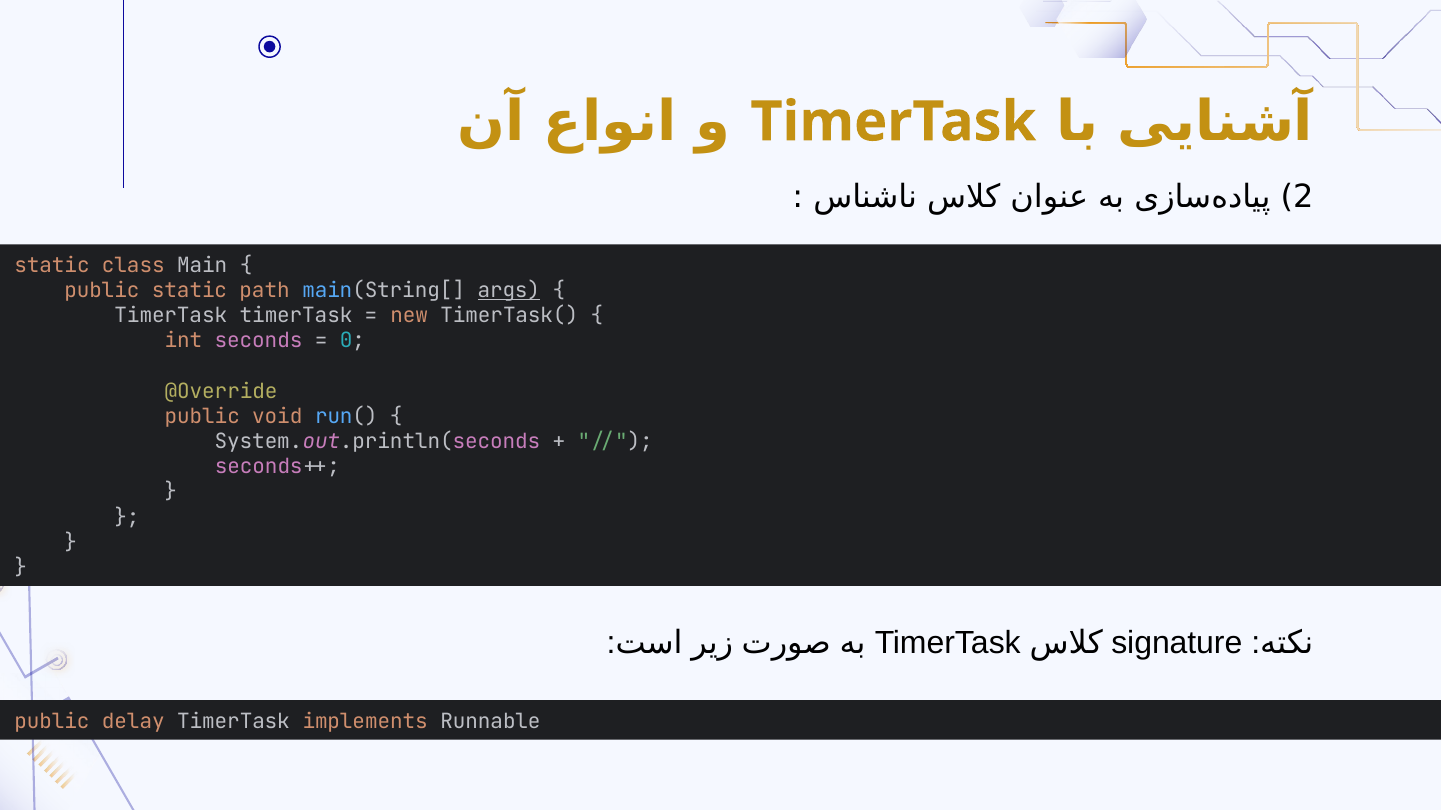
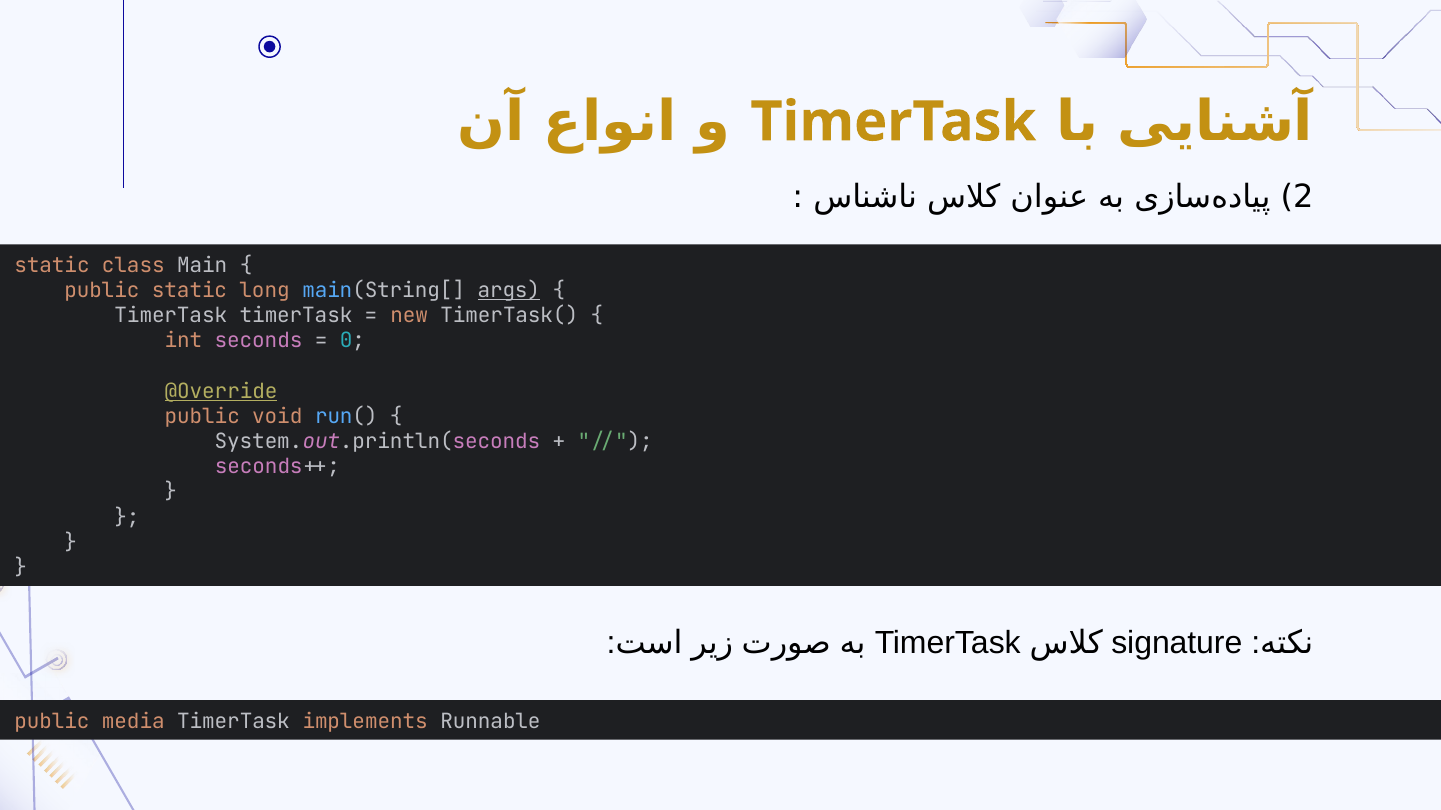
path: path -> long
@Override underline: none -> present
delay: delay -> media
